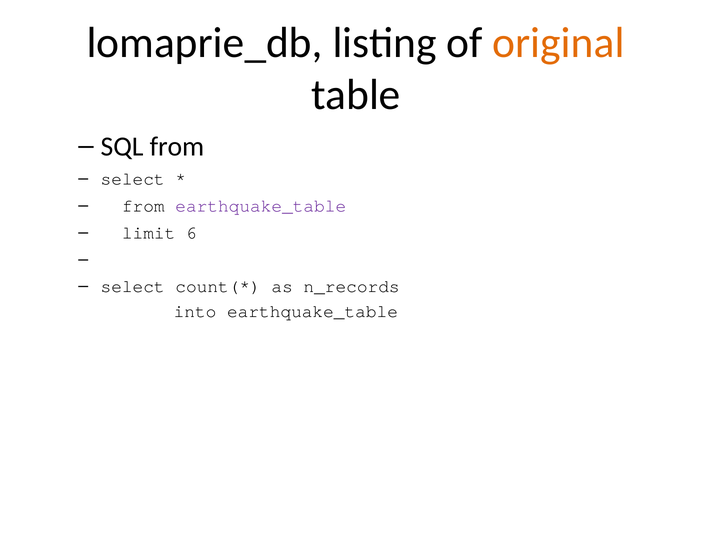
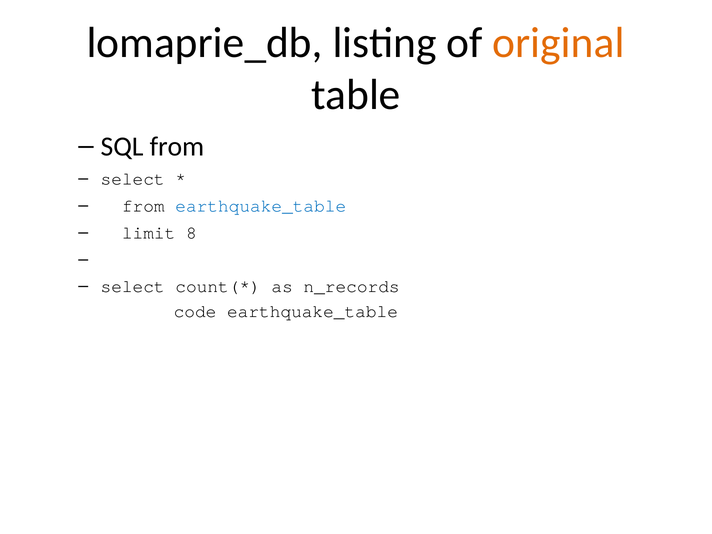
earthquake_table at (261, 206) colour: purple -> blue
6: 6 -> 8
into: into -> code
